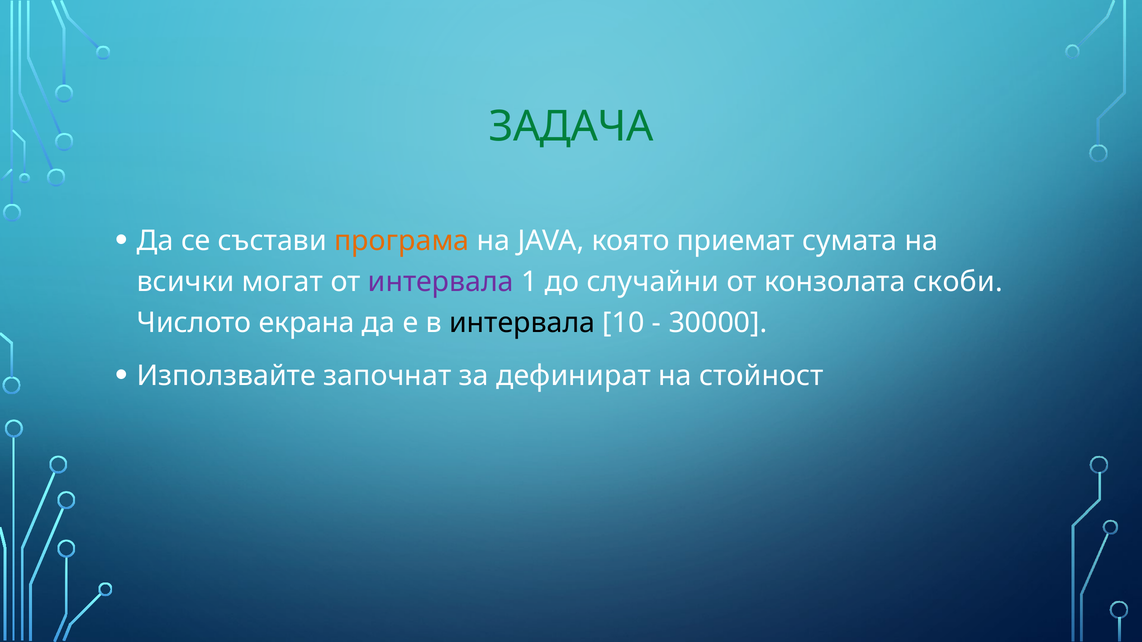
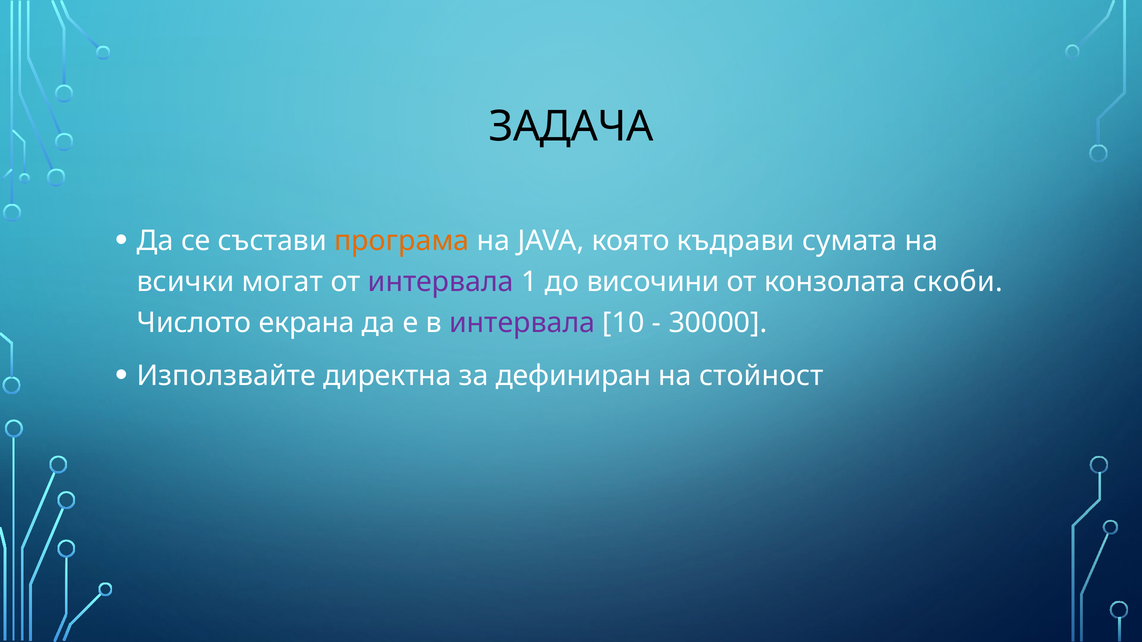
ЗАДАЧА colour: green -> black
приемат: приемат -> къдрави
случайни: случайни -> височини
интервала at (522, 323) colour: black -> purple
започнат: започнат -> директна
дефинират: дефинират -> дефиниран
